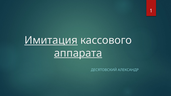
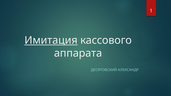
аппарата underline: present -> none
